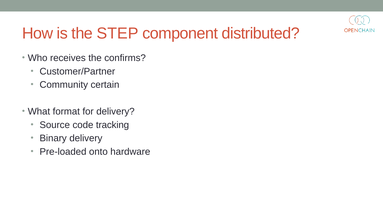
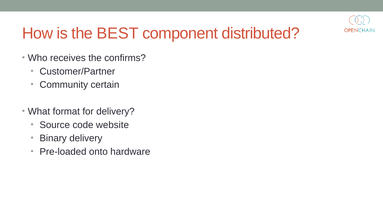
STEP: STEP -> BEST
tracking: tracking -> website
